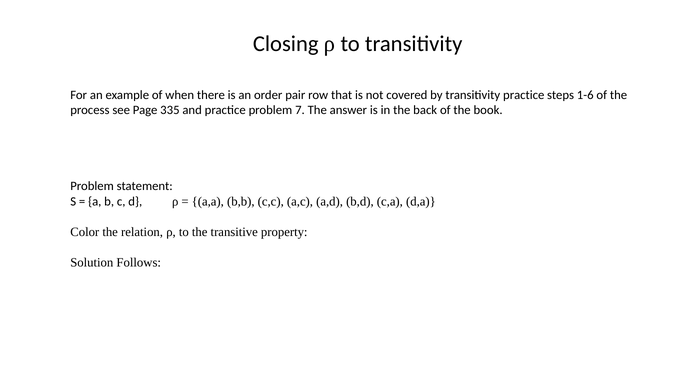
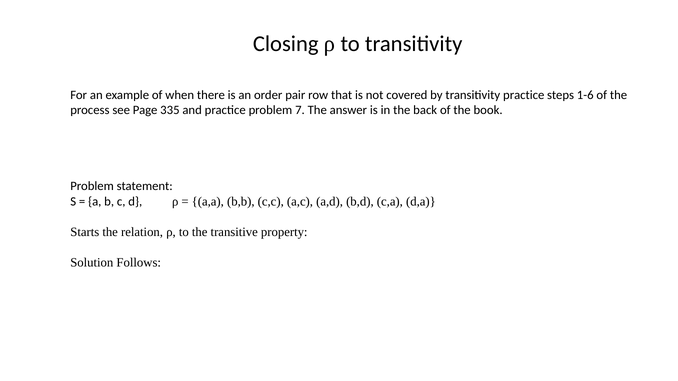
Color: Color -> Starts
